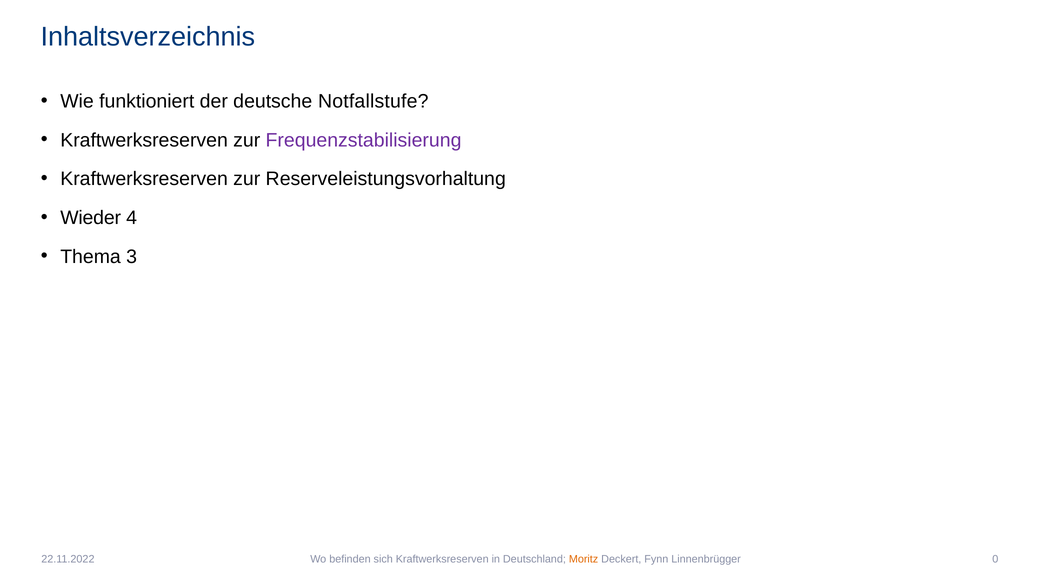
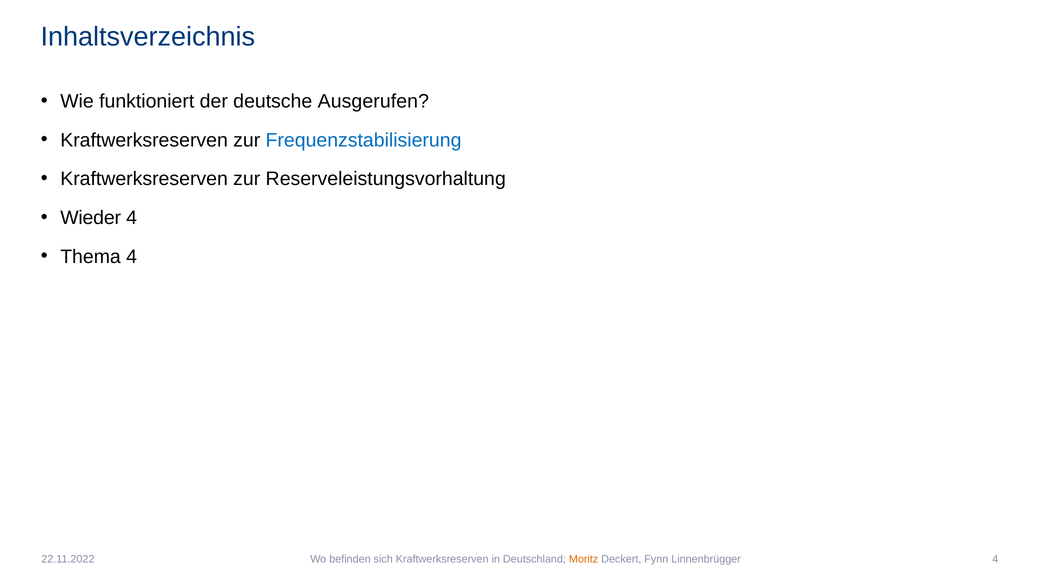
Notfallstufe: Notfallstufe -> Ausgerufen
Frequenzstabilisierung colour: purple -> blue
Thema 3: 3 -> 4
Linnenbrügger 0: 0 -> 4
